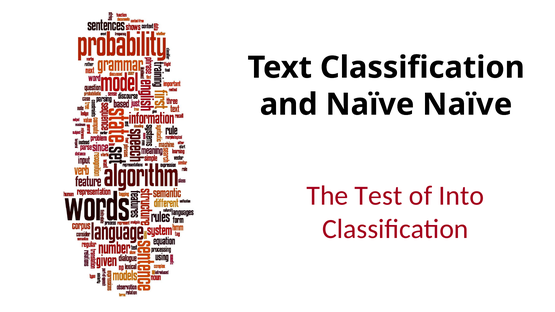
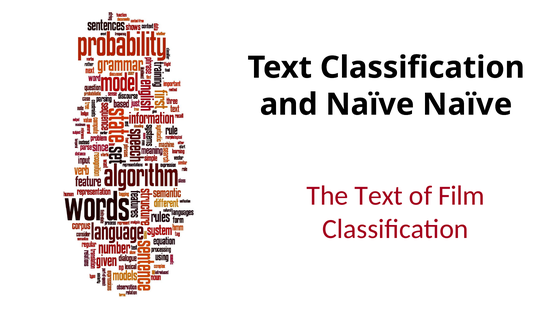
The Test: Test -> Text
Into: Into -> Film
